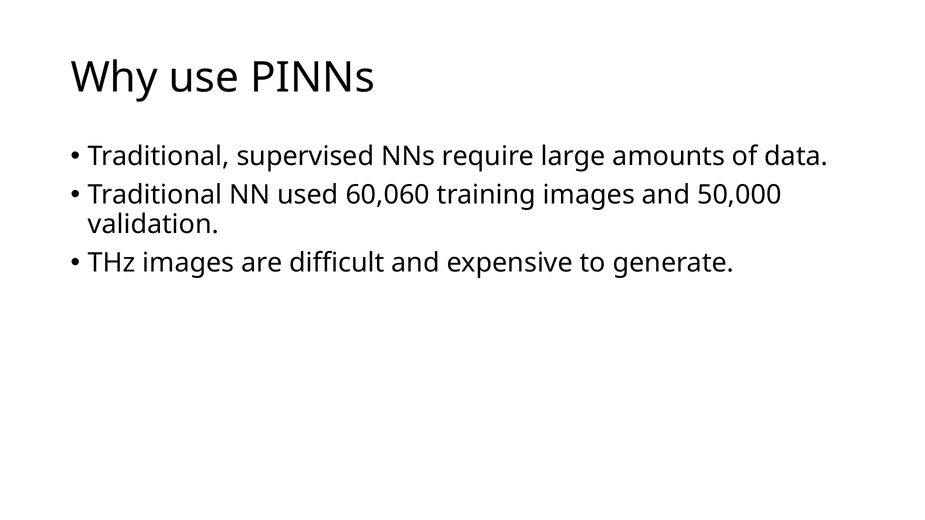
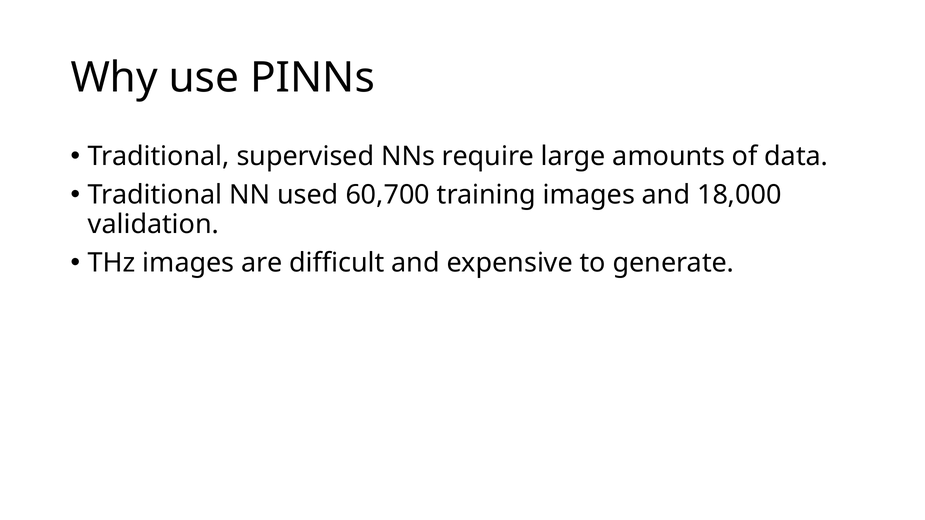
60,060: 60,060 -> 60,700
50,000: 50,000 -> 18,000
